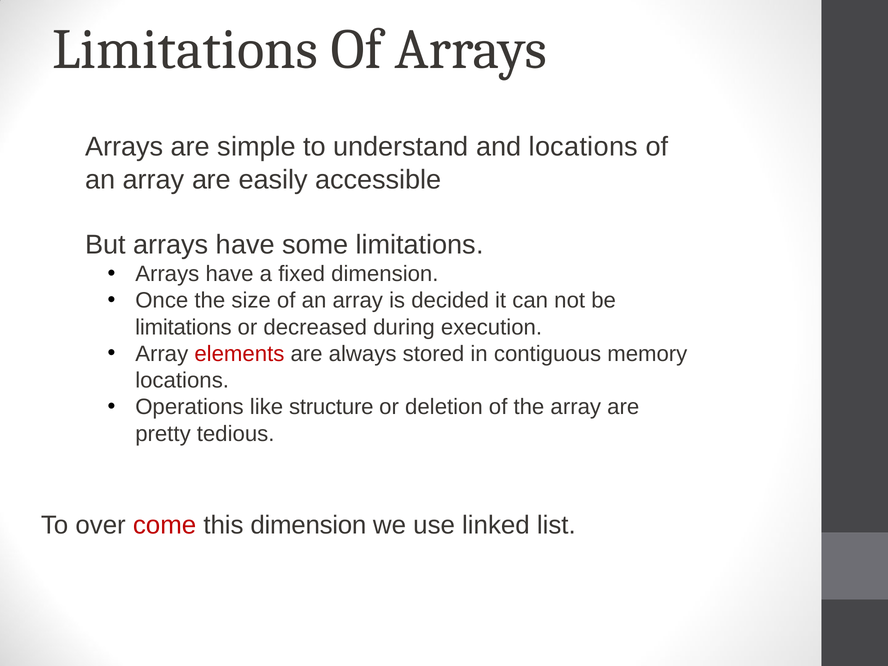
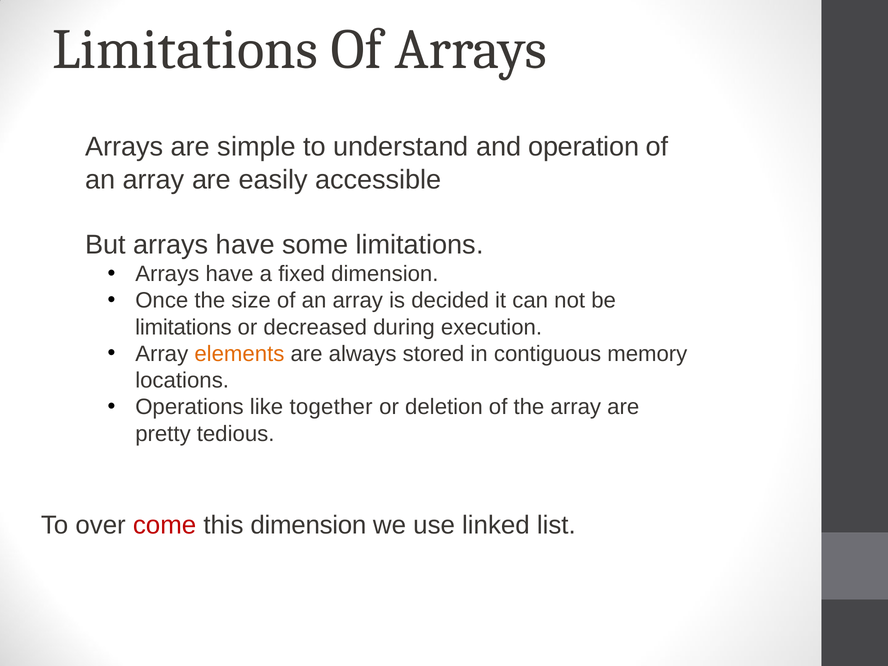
and locations: locations -> operation
elements colour: red -> orange
structure: structure -> together
